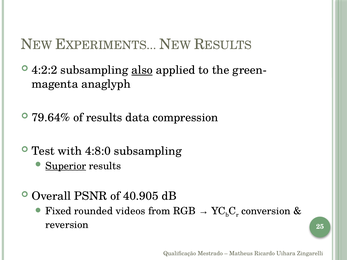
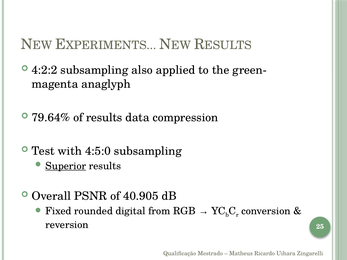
also underline: present -> none
4:8:0: 4:8:0 -> 4:5:0
videos: videos -> digital
